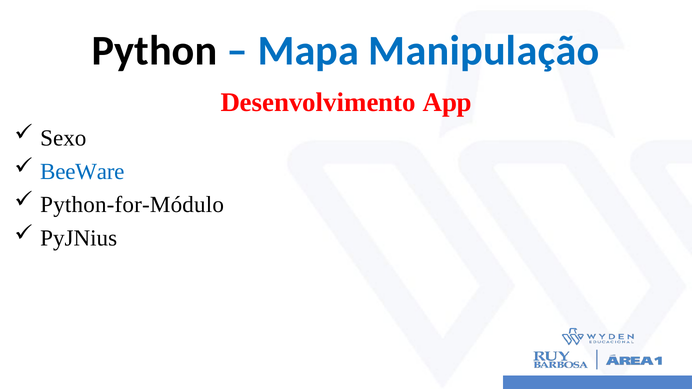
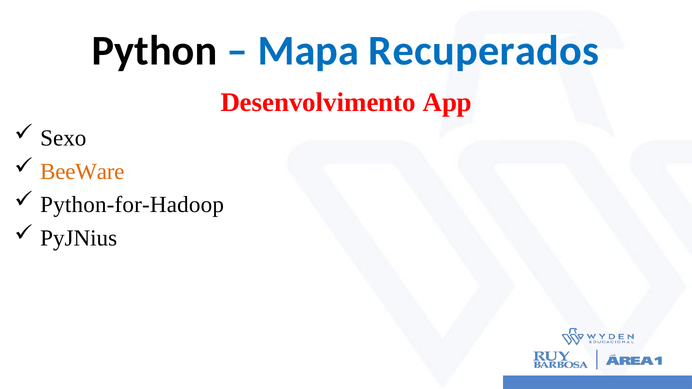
Manipulação: Manipulação -> Recuperados
BeeWare colour: blue -> orange
Python-for-Módulo: Python-for-Módulo -> Python-for-Hadoop
